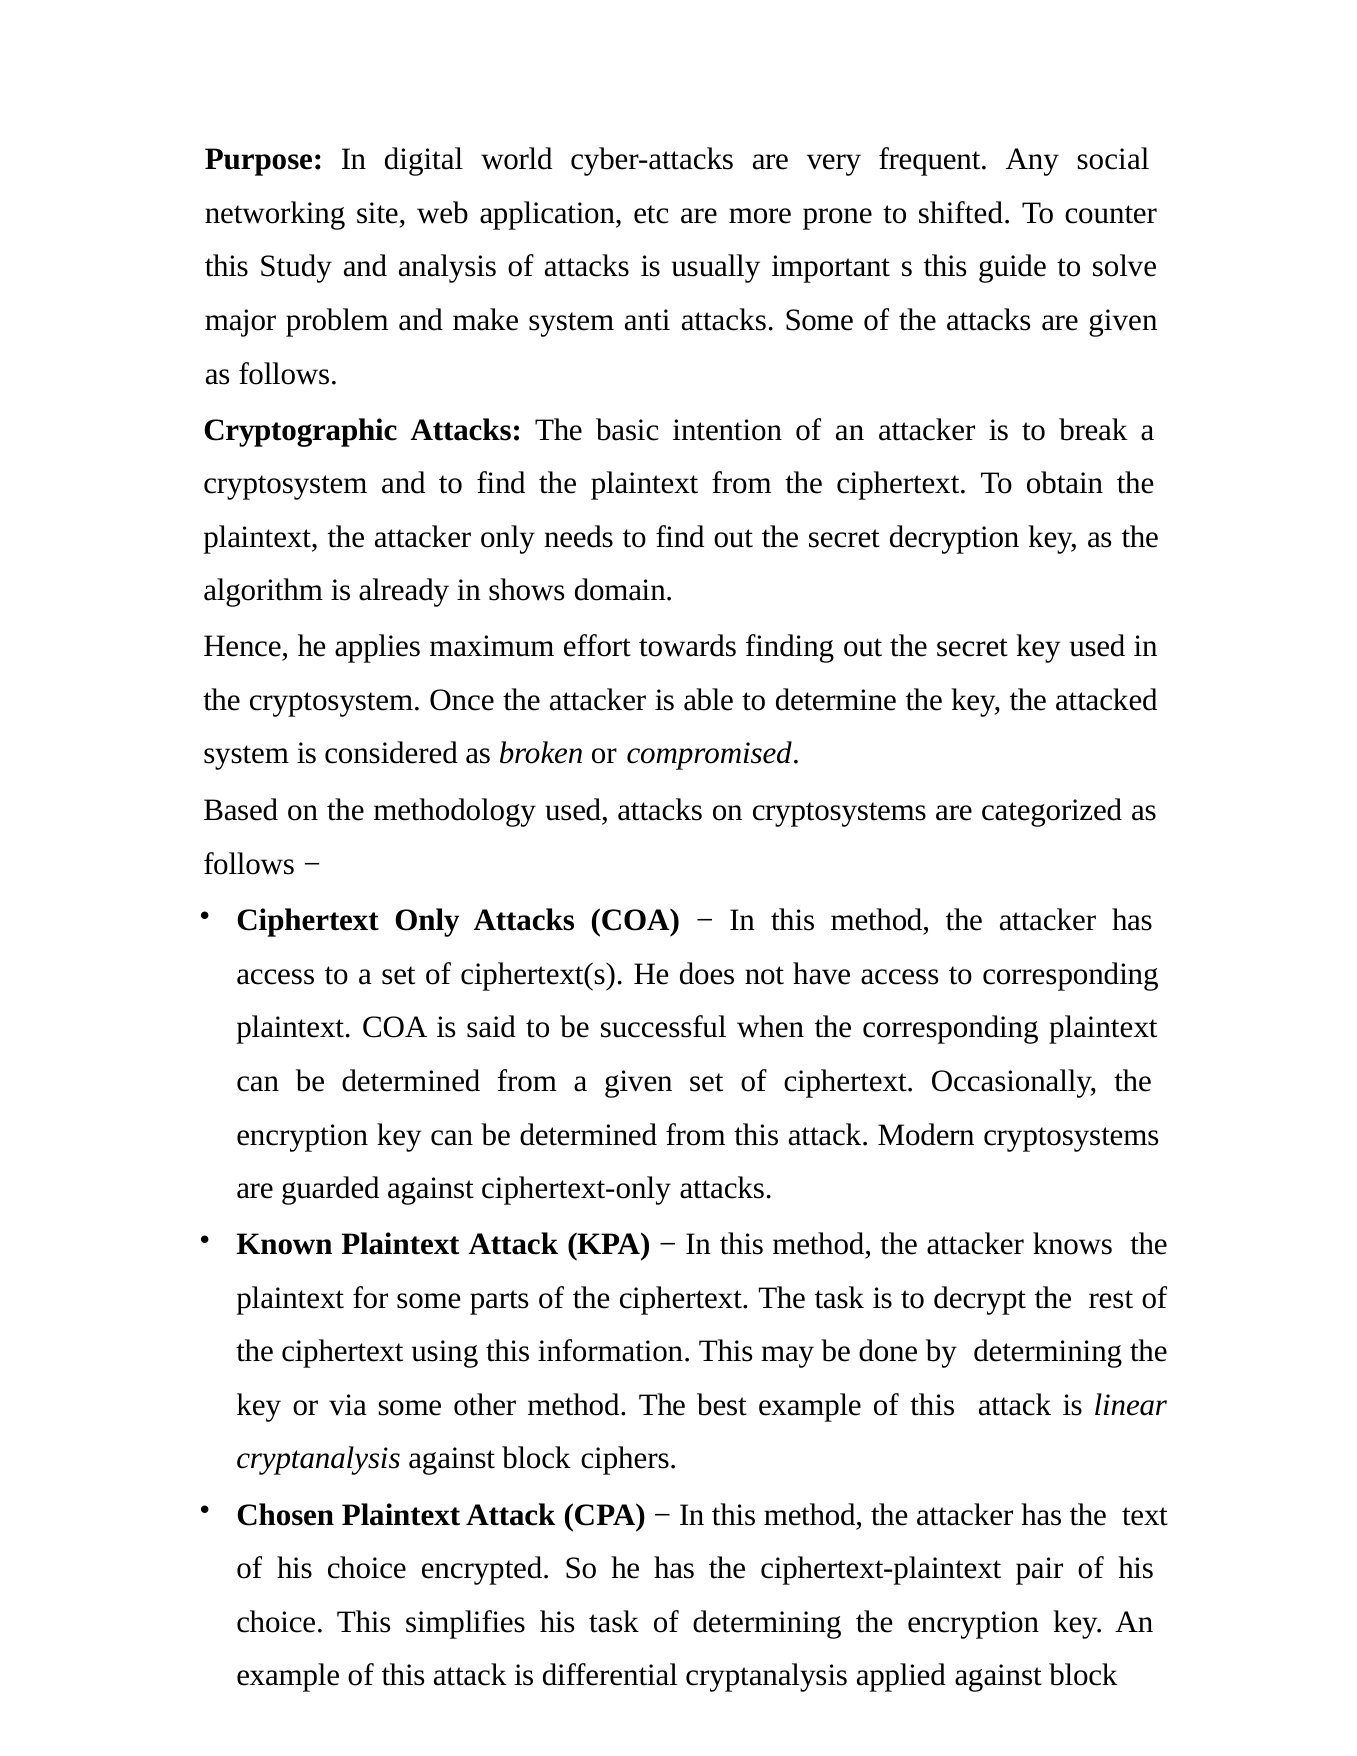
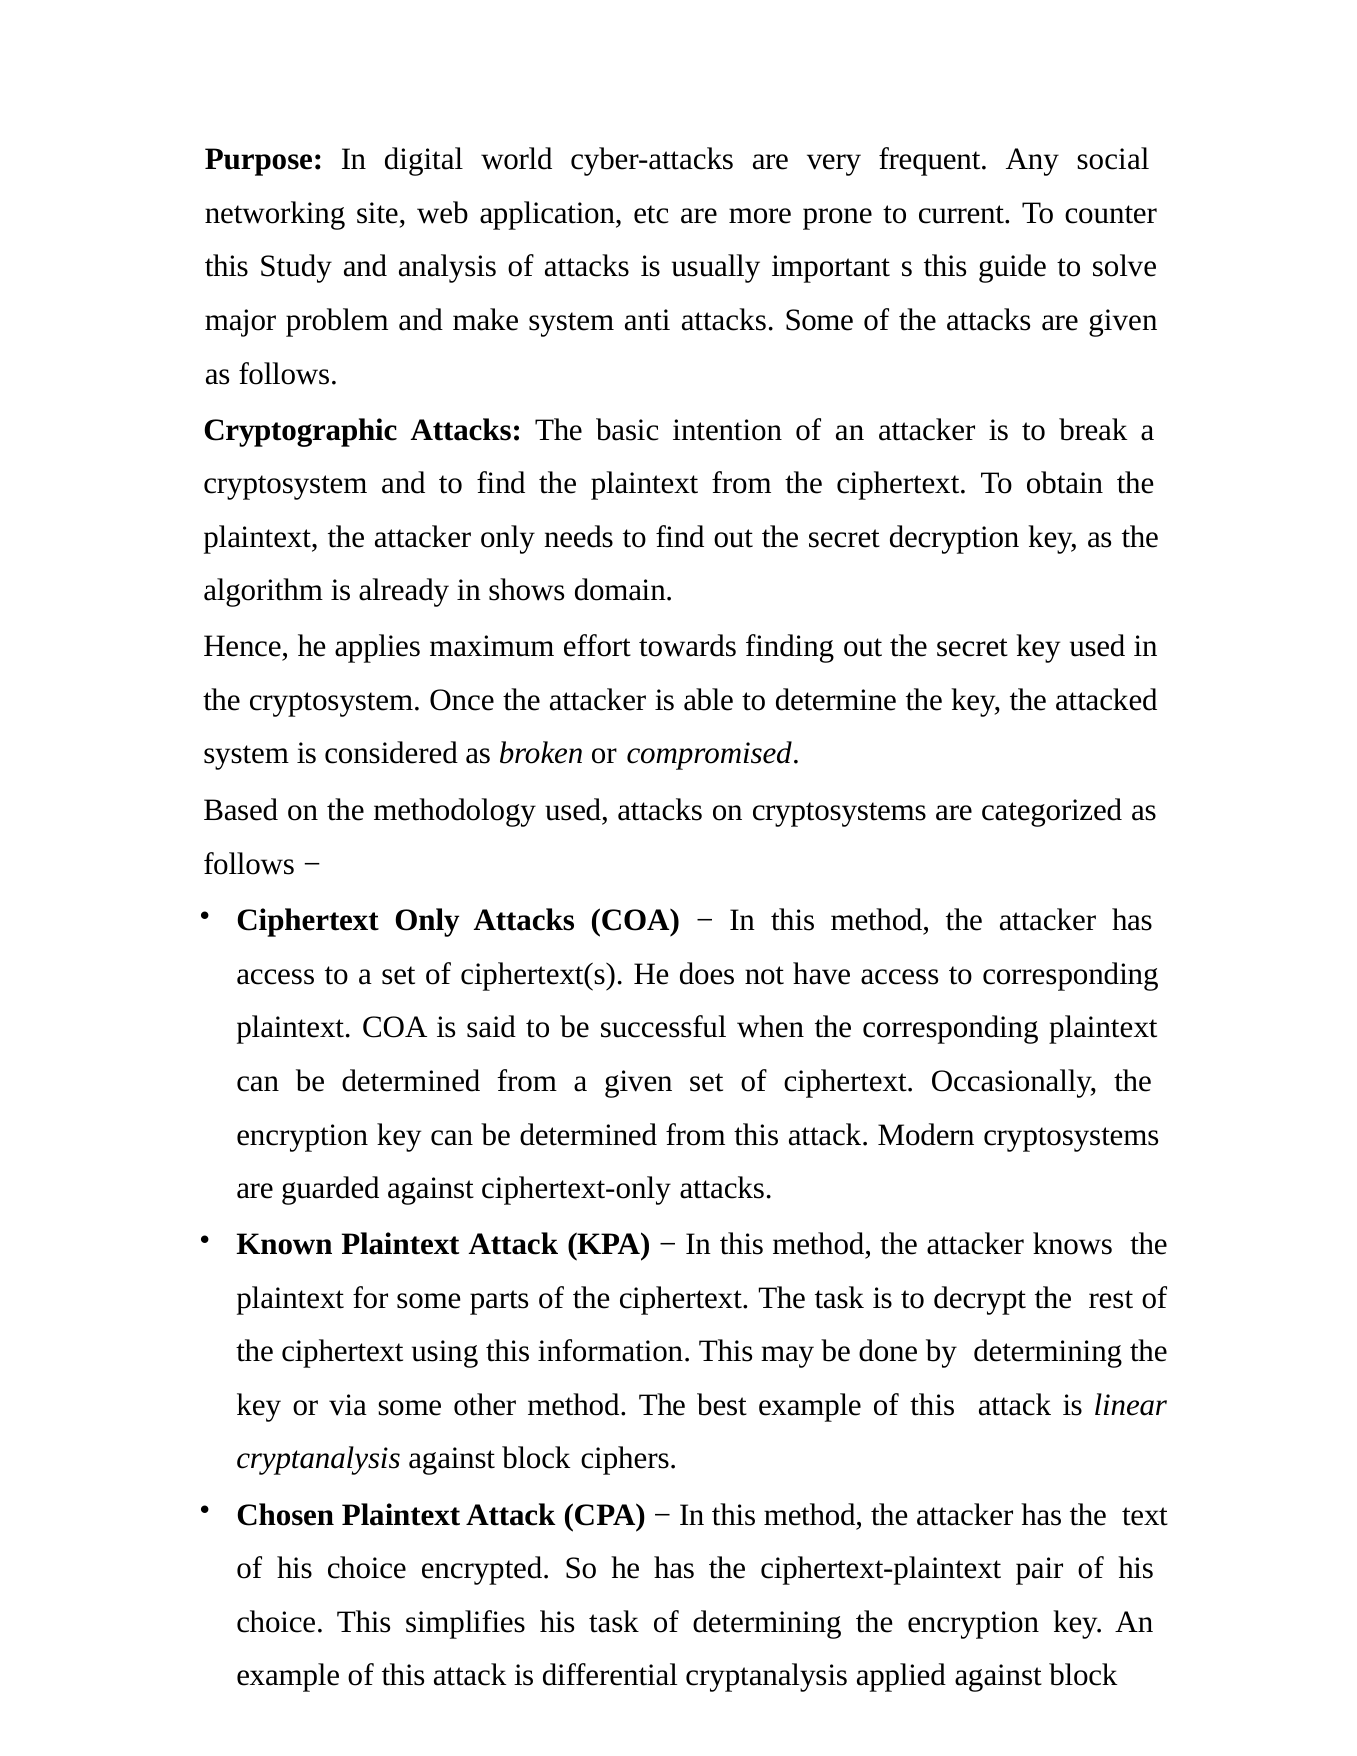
shifted: shifted -> current
